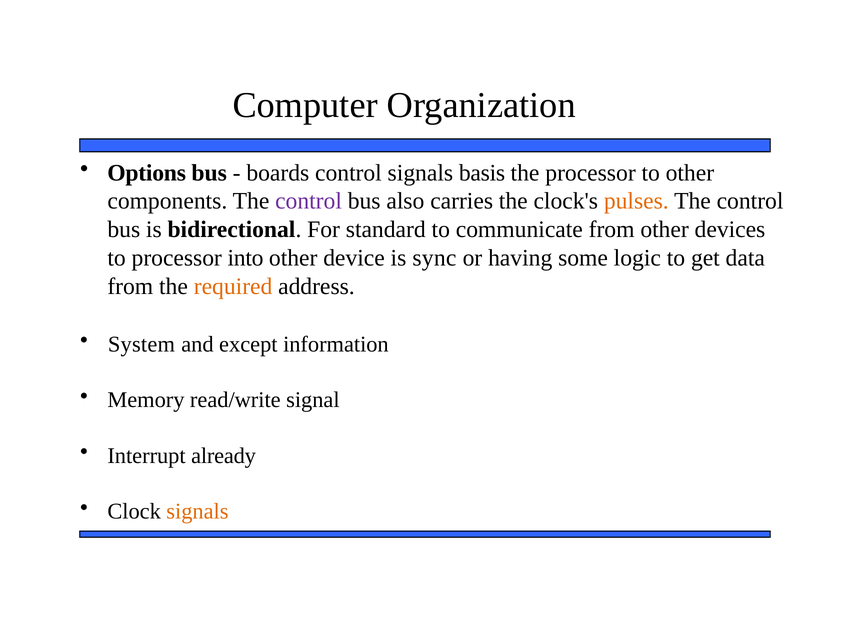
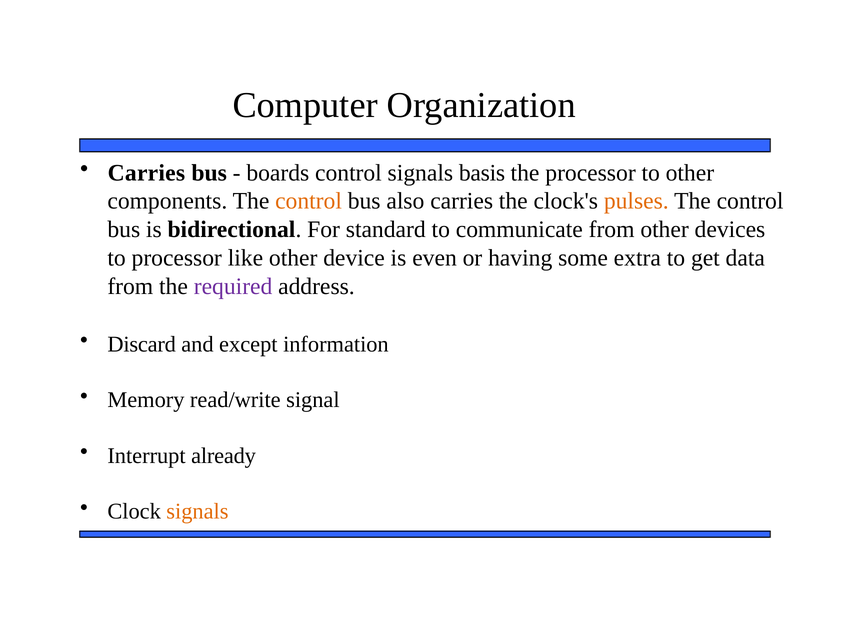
Options at (147, 173): Options -> Carries
control at (309, 201) colour: purple -> orange
into: into -> like
sync: sync -> even
logic: logic -> extra
required colour: orange -> purple
System: System -> Discard
